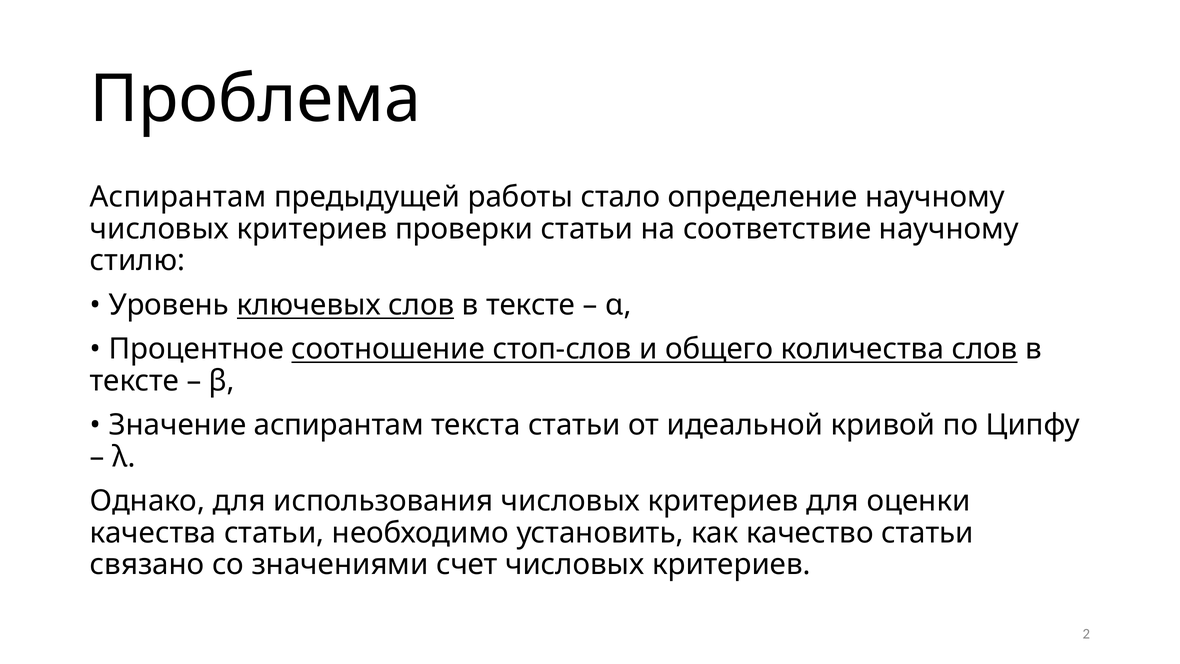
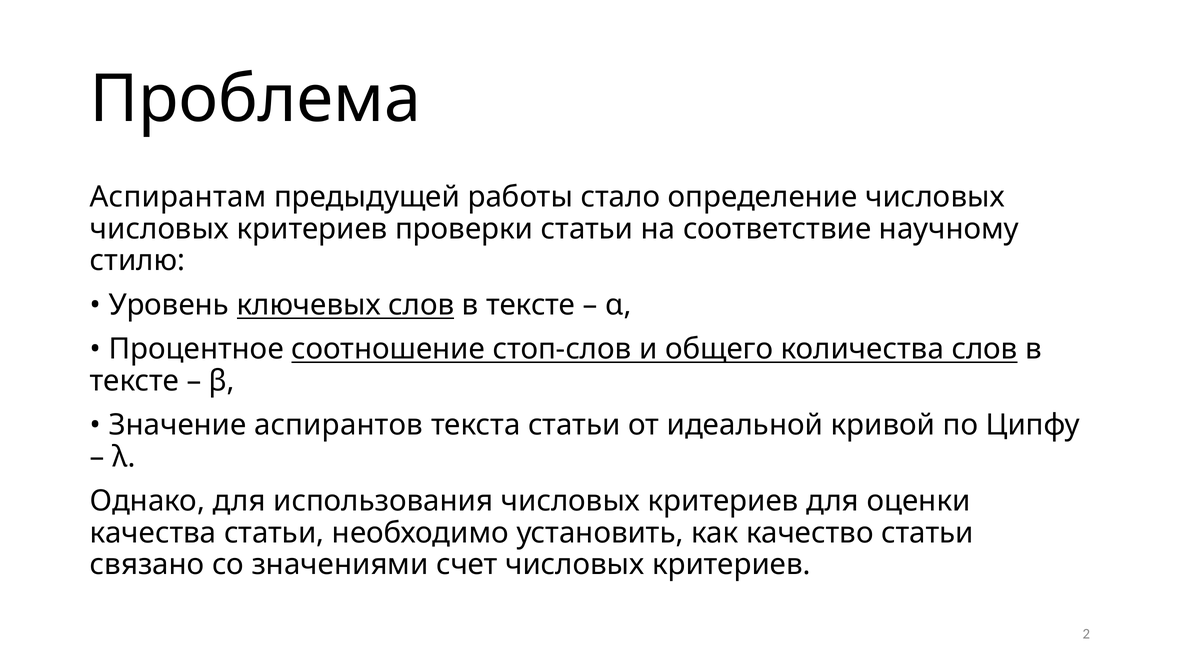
определение научному: научному -> числовых
Значение аспирантам: аспирантам -> аспирантов
